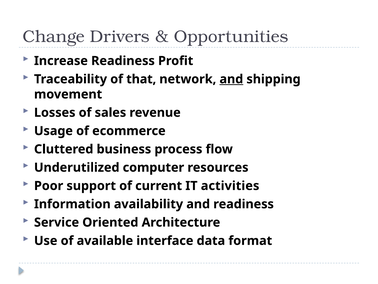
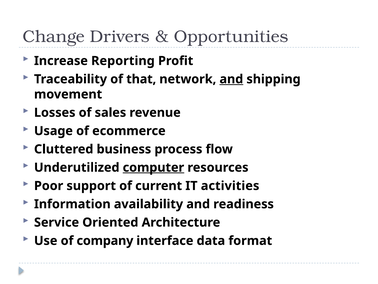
Increase Readiness: Readiness -> Reporting
computer underline: none -> present
available: available -> company
